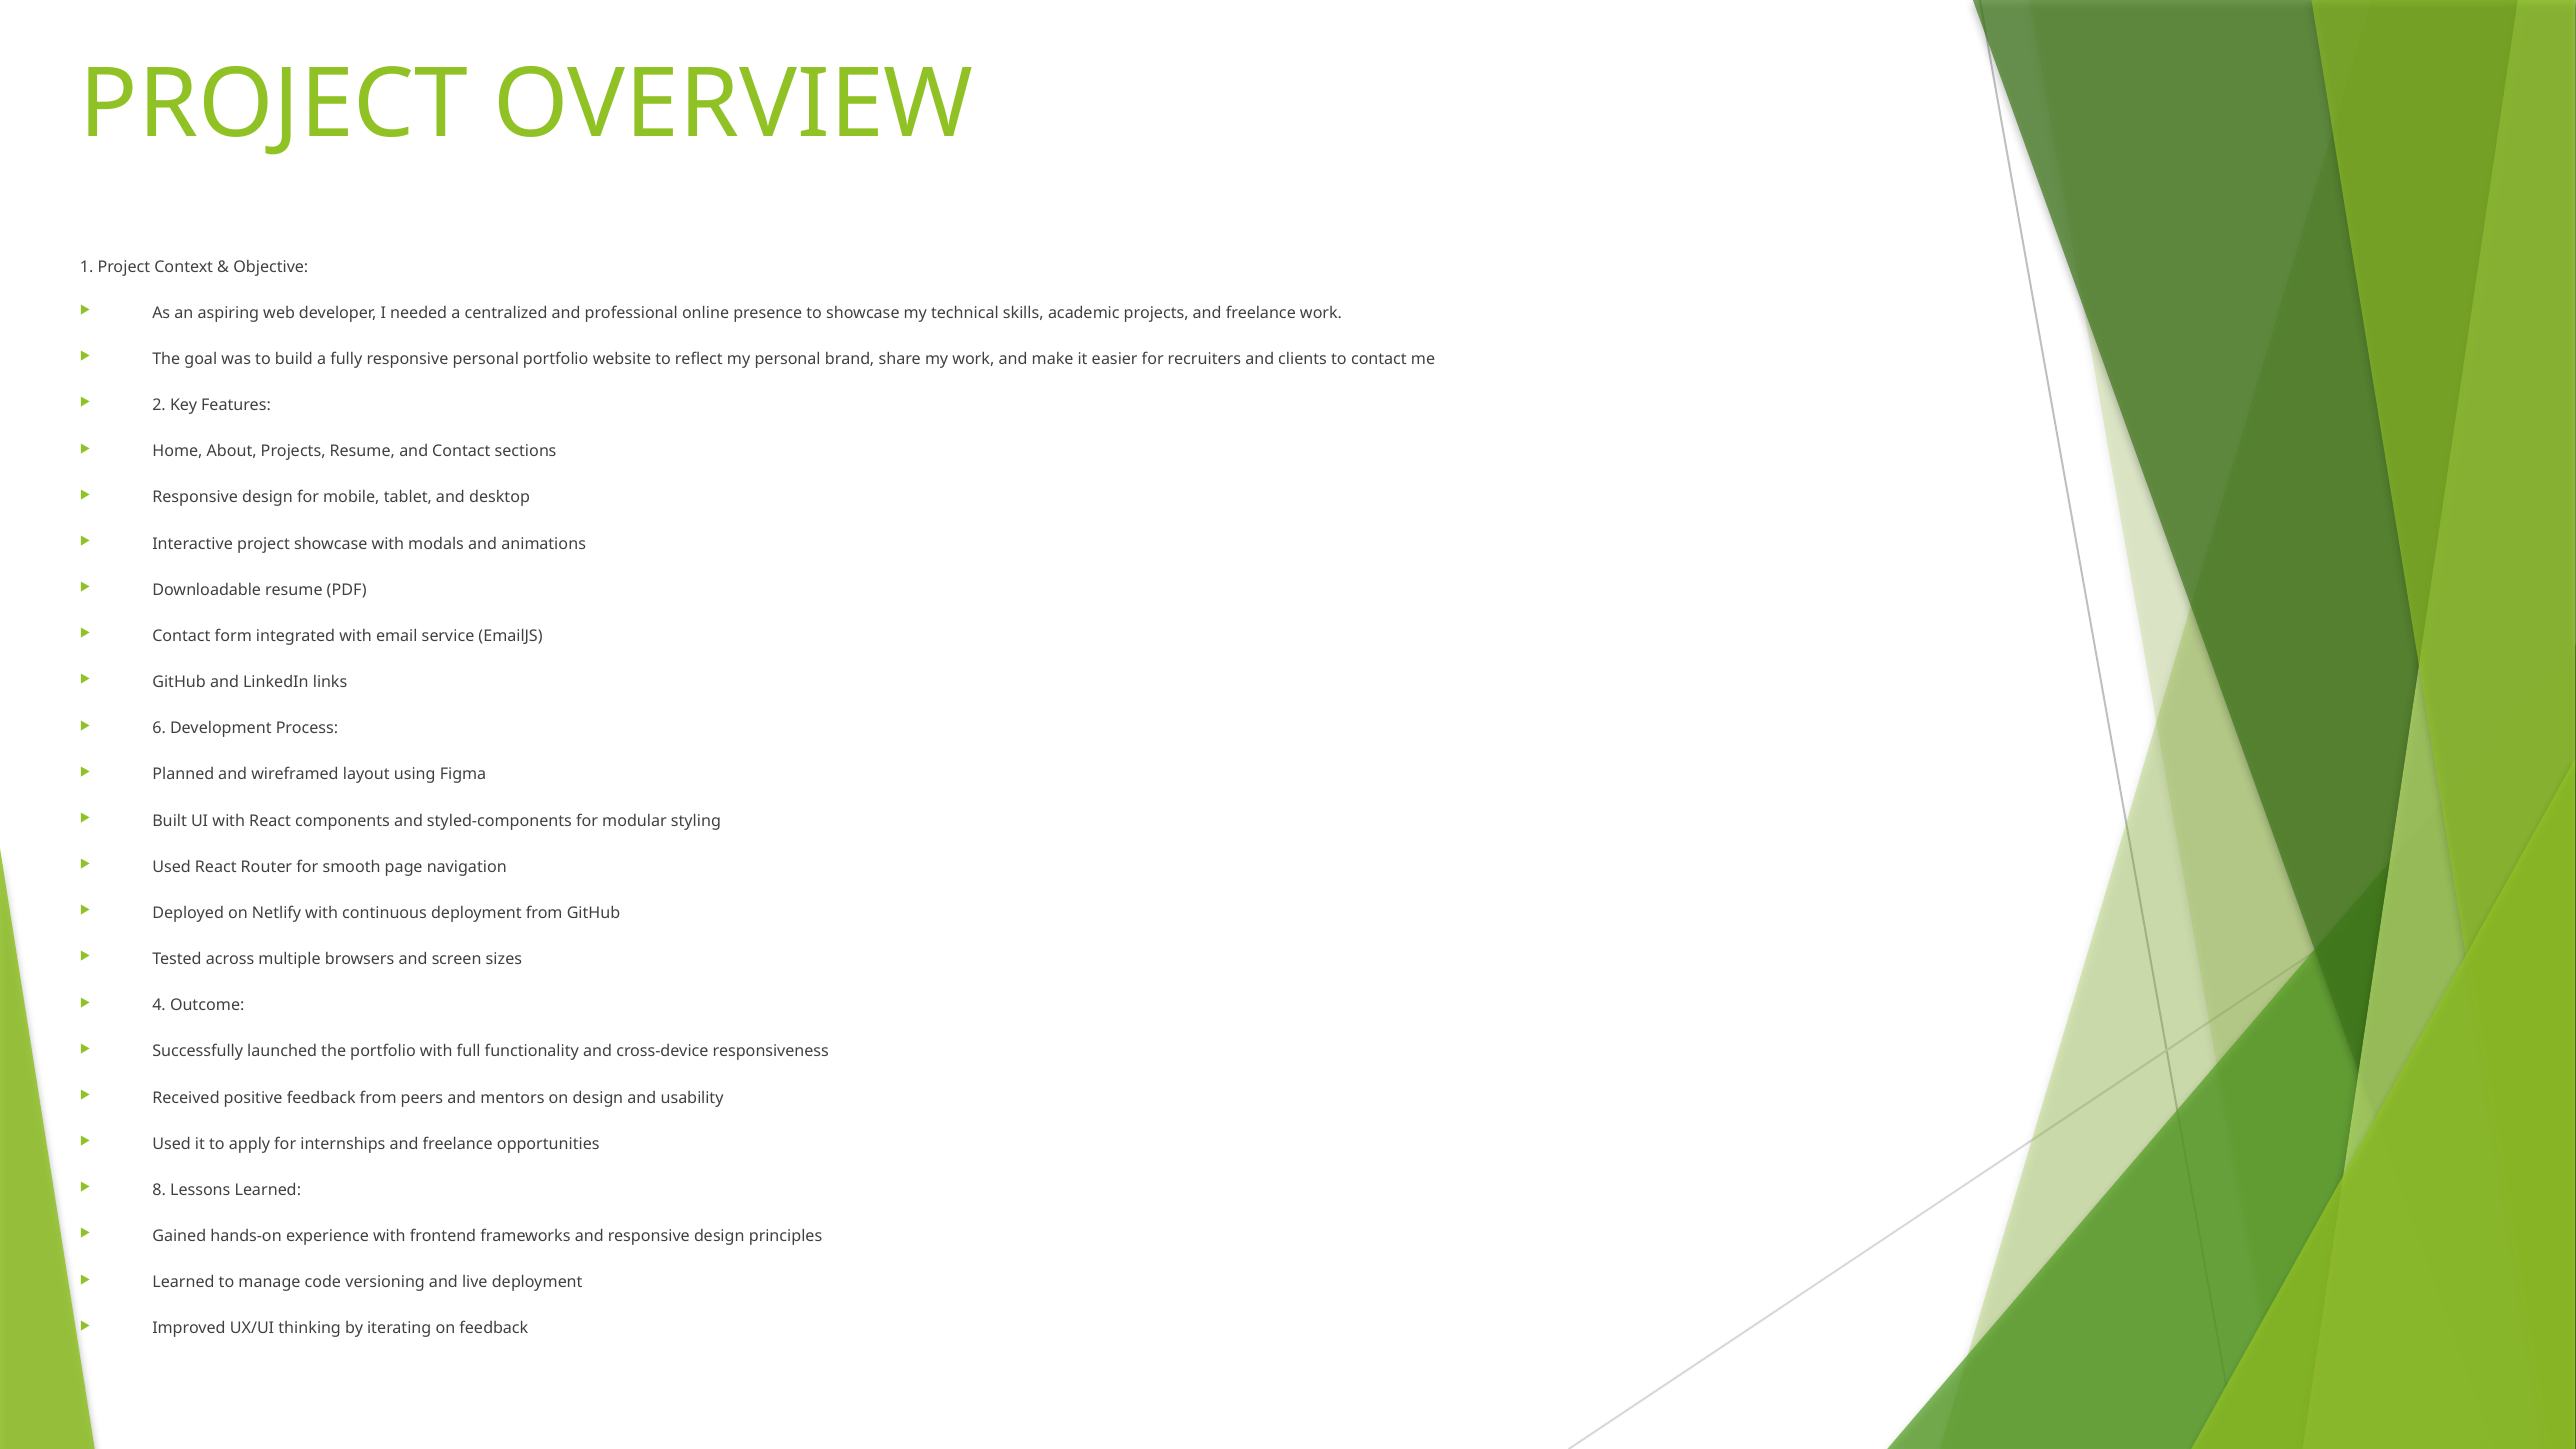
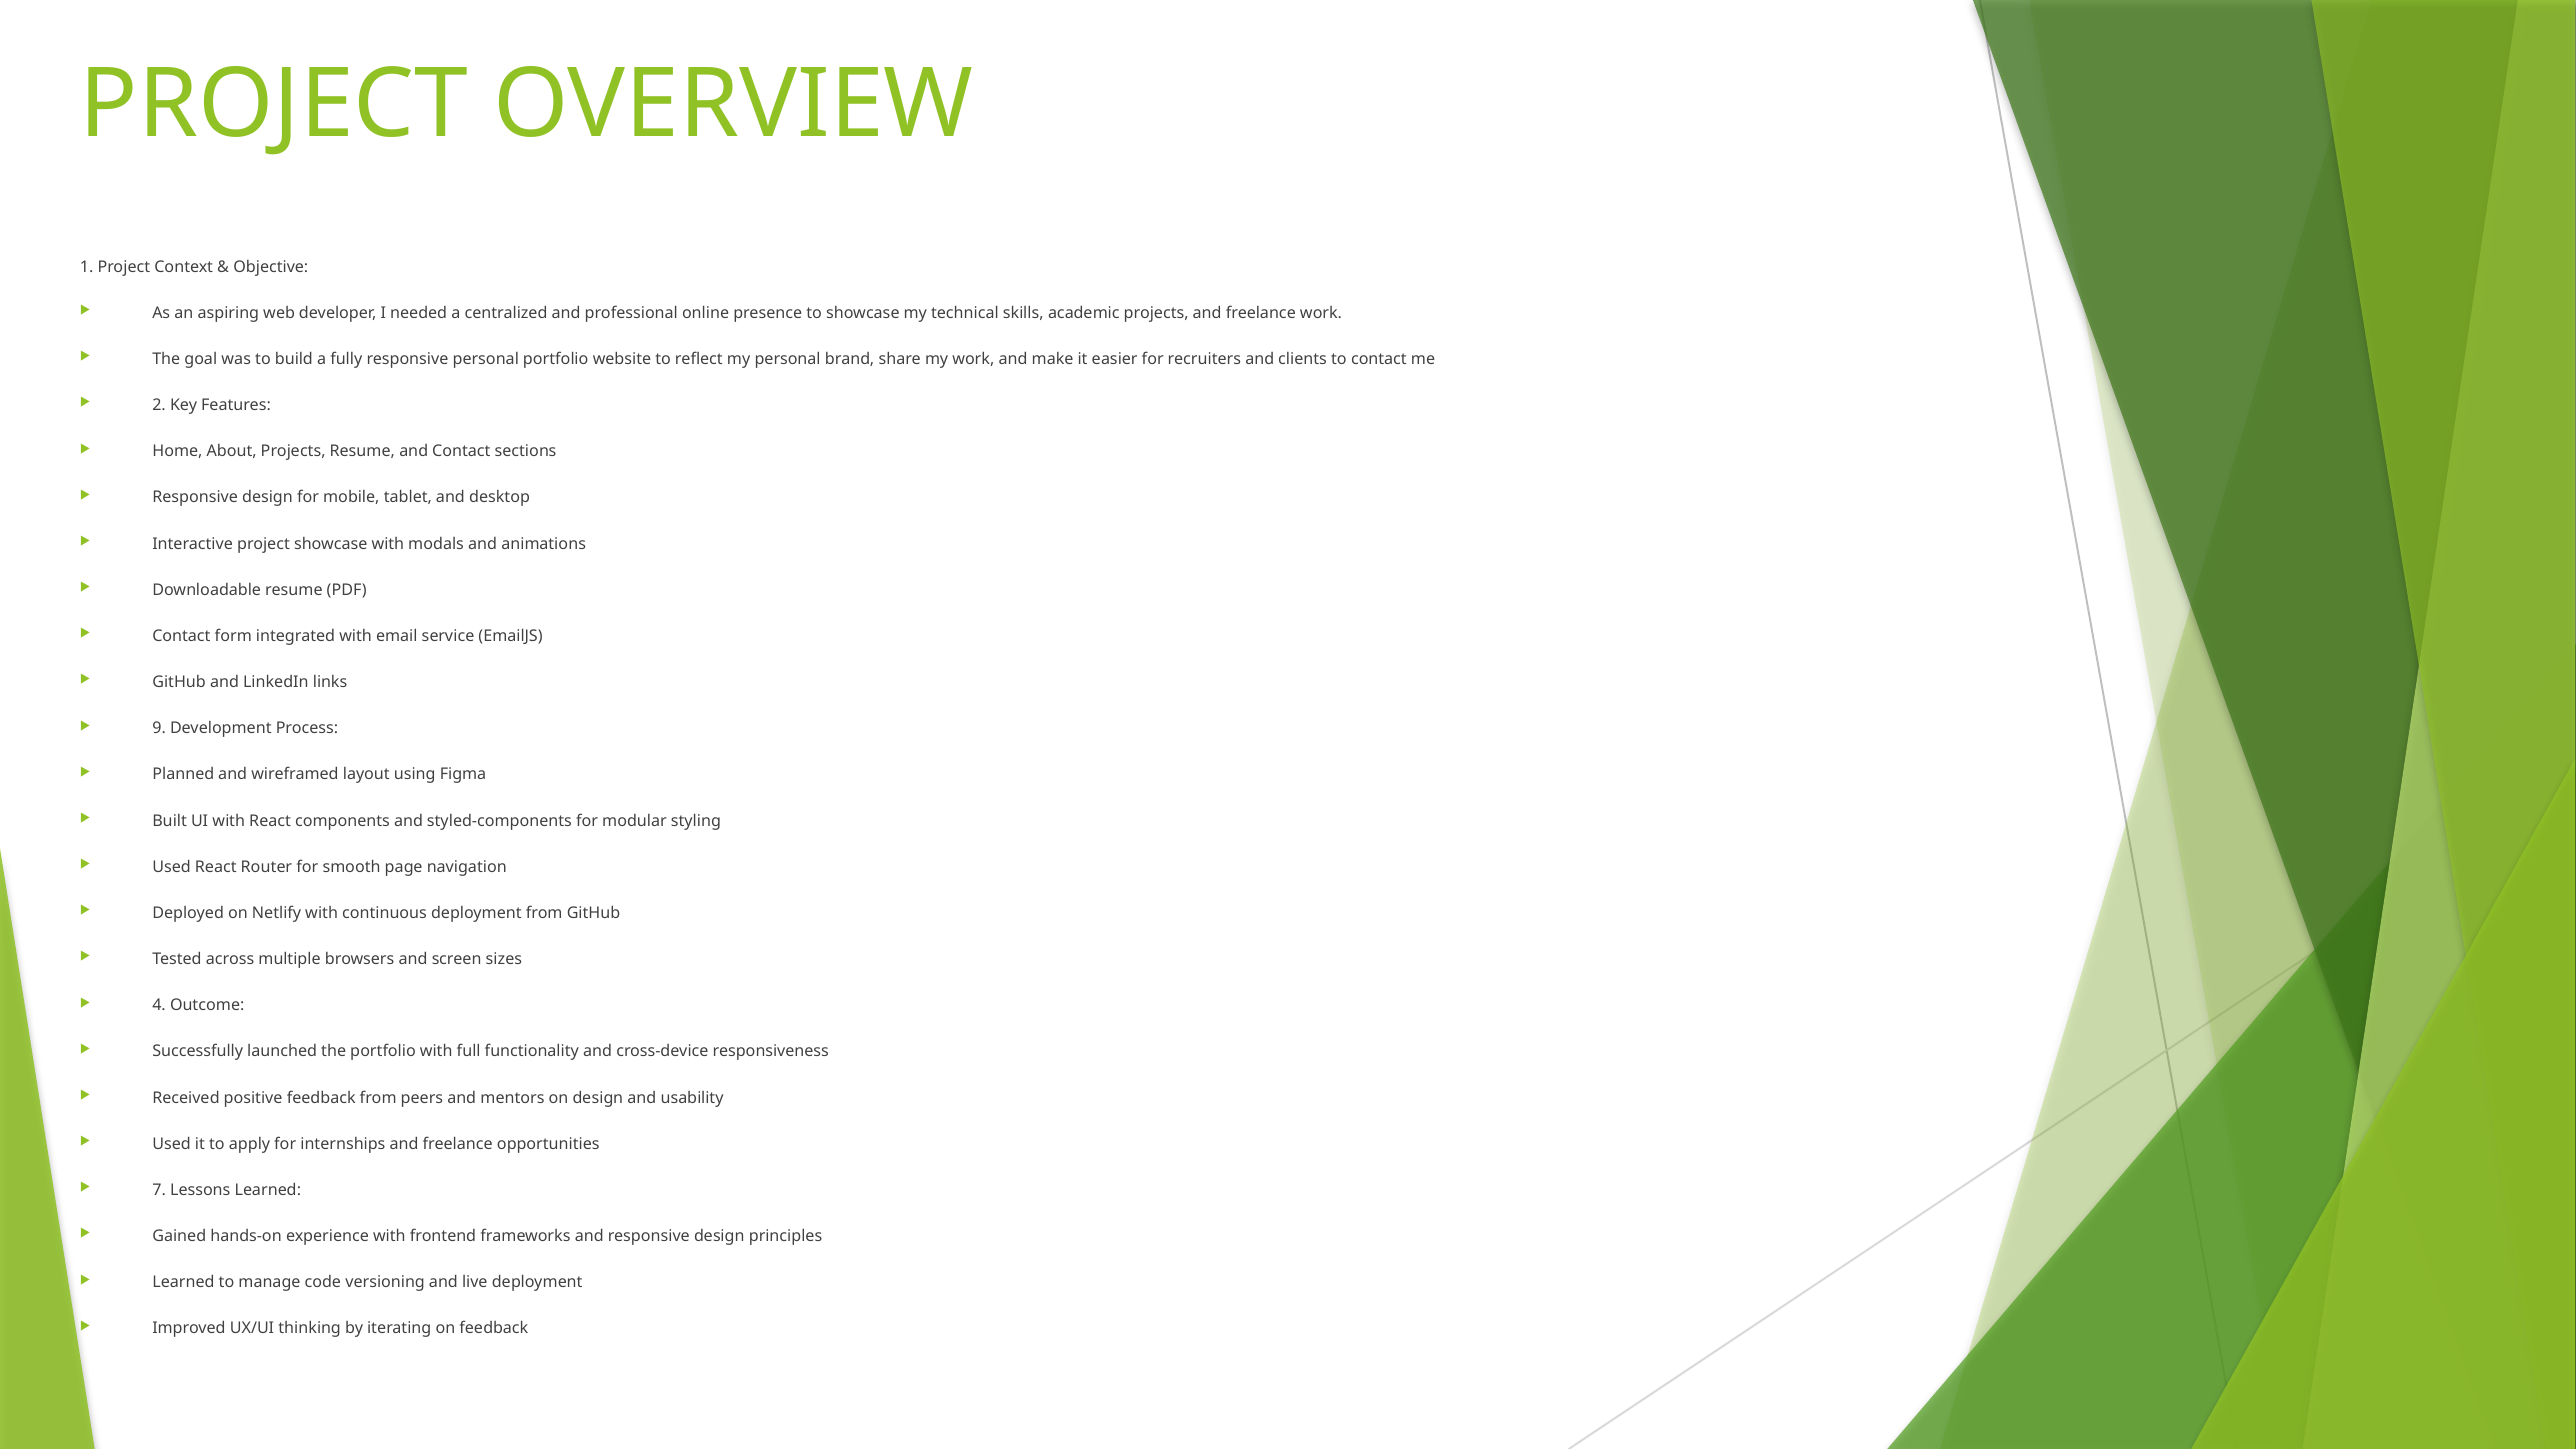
6: 6 -> 9
8: 8 -> 7
